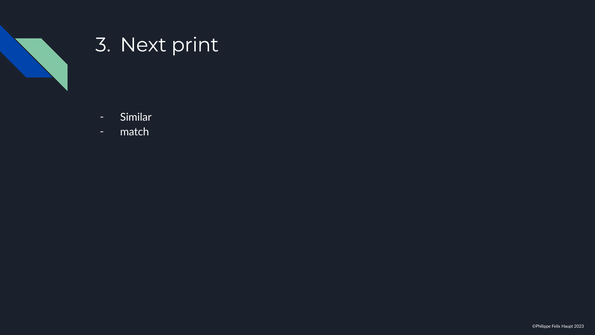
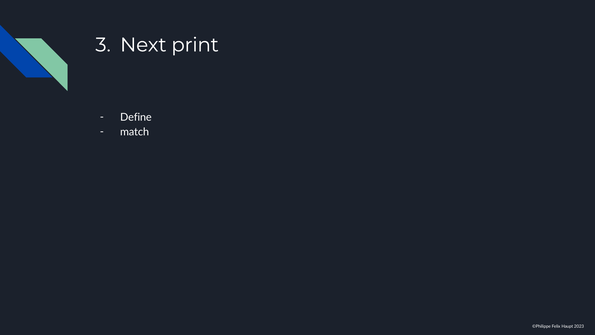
Similar: Similar -> Define
